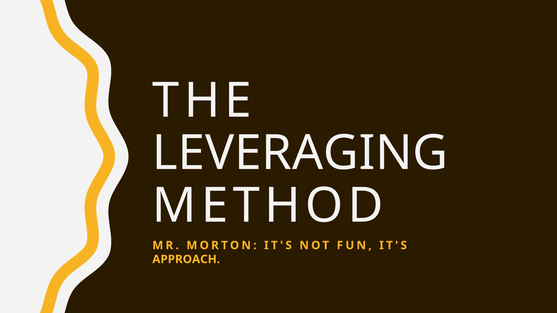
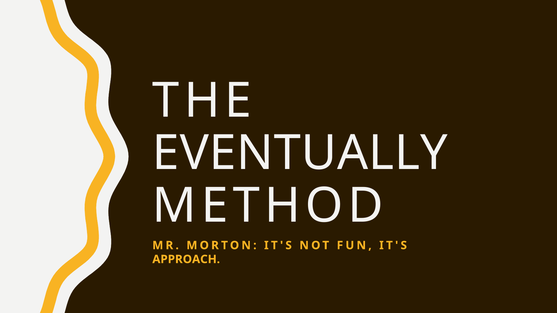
LEVERAGING: LEVERAGING -> EVENTUALLY
